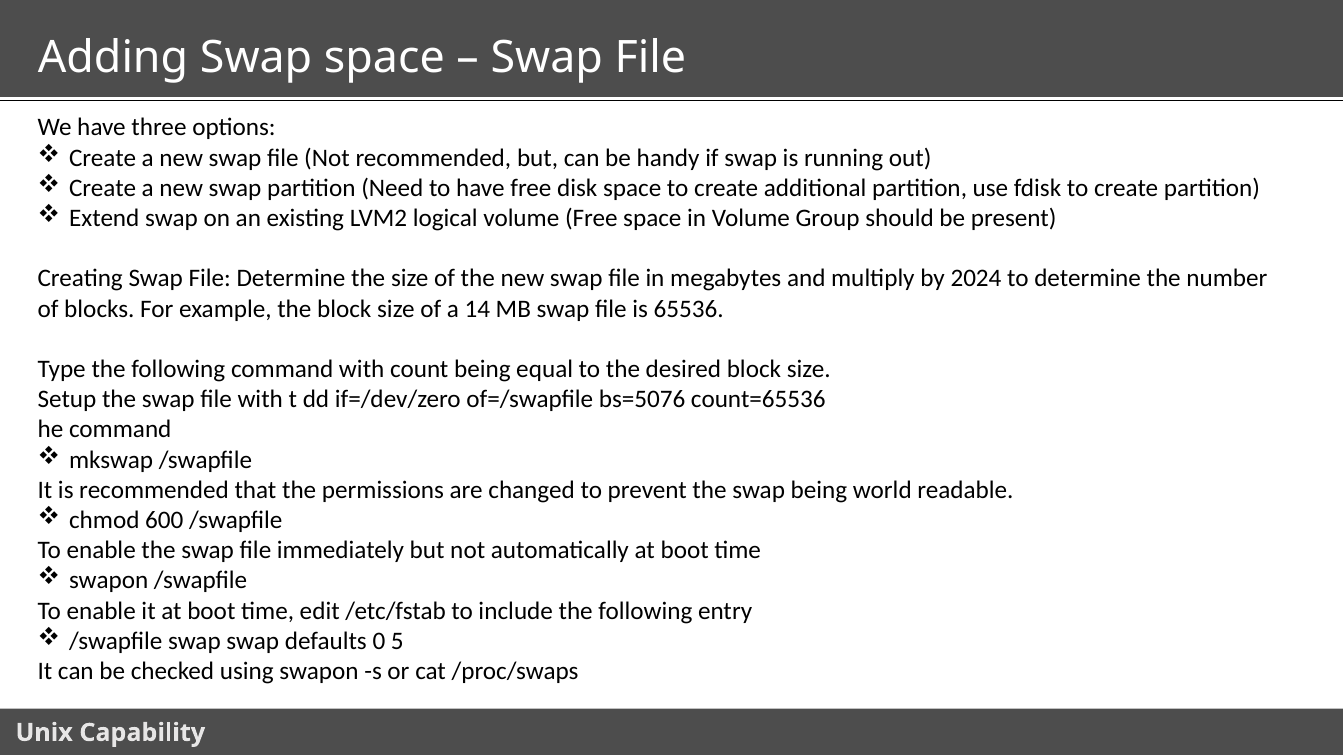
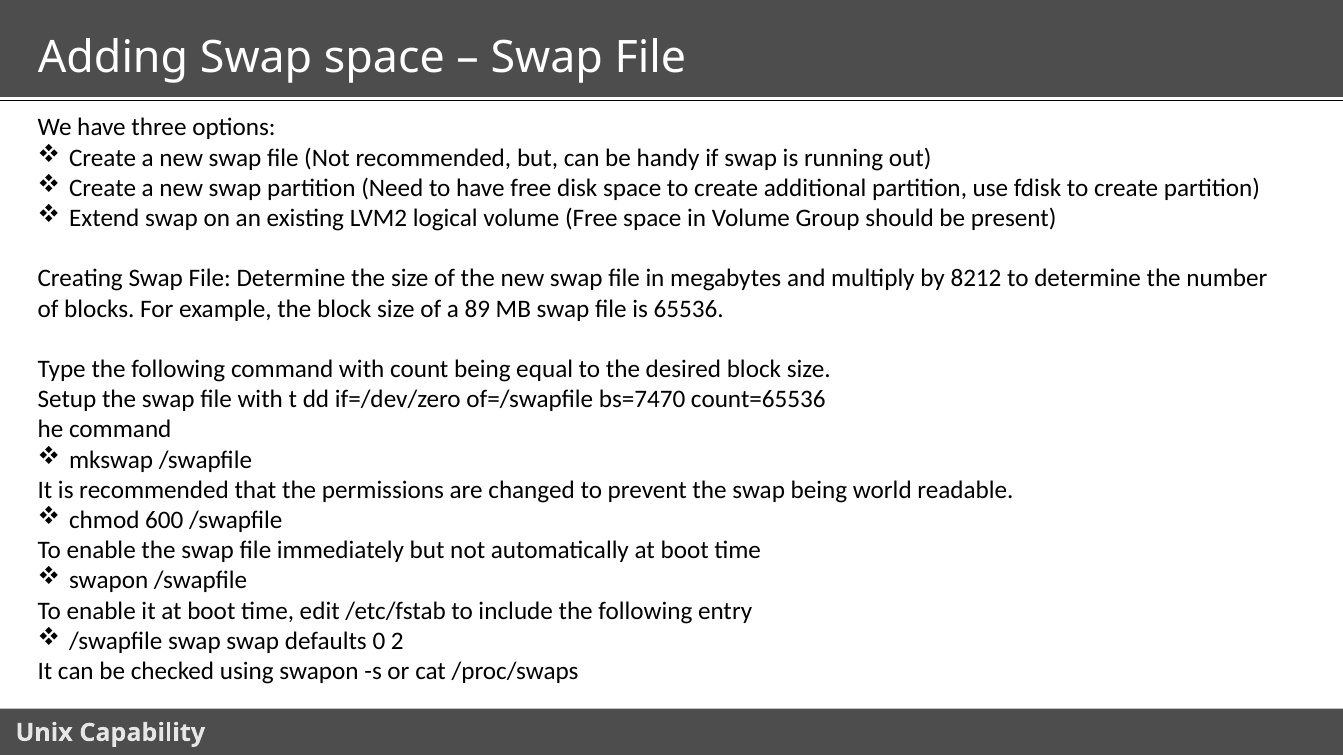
2024: 2024 -> 8212
14: 14 -> 89
bs=5076: bs=5076 -> bs=7470
5: 5 -> 2
